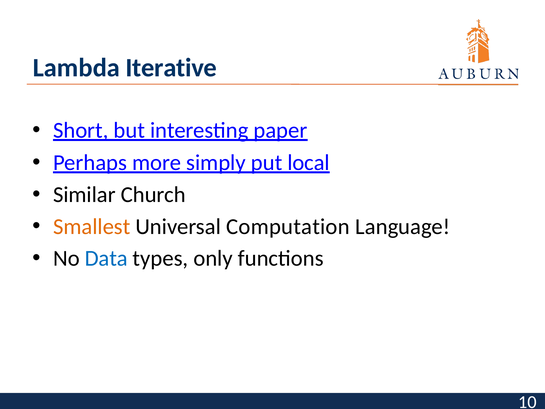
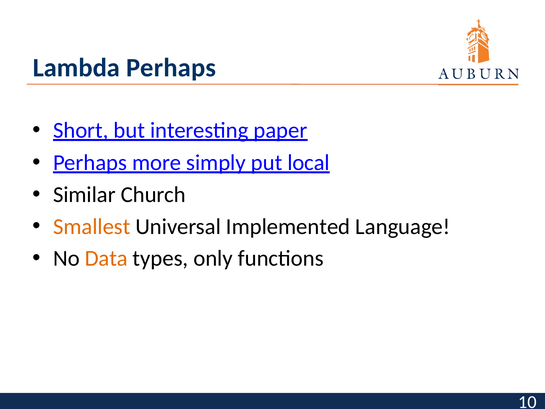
Lambda Iterative: Iterative -> Perhaps
Computation: Computation -> Implemented
Data colour: blue -> orange
